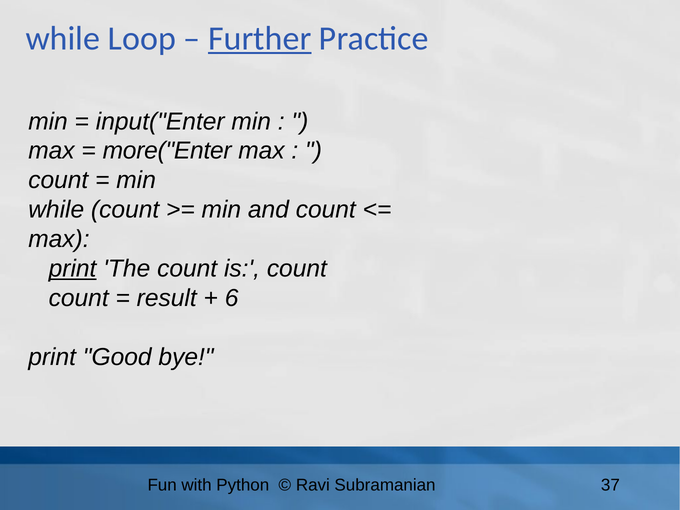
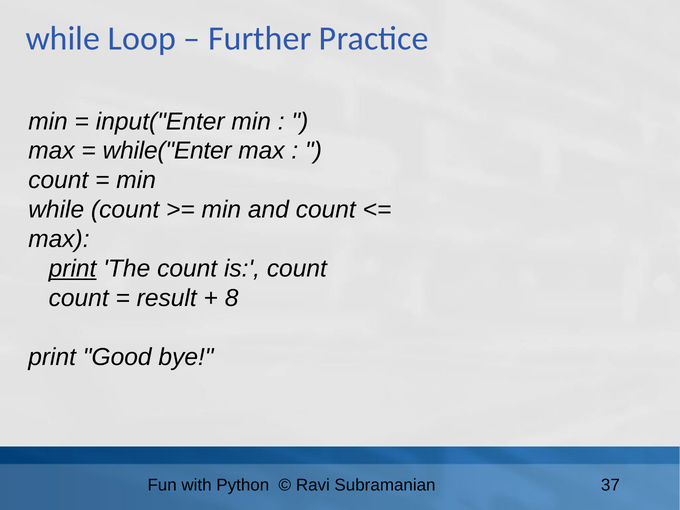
Further underline: present -> none
more("Enter: more("Enter -> while("Enter
6: 6 -> 8
